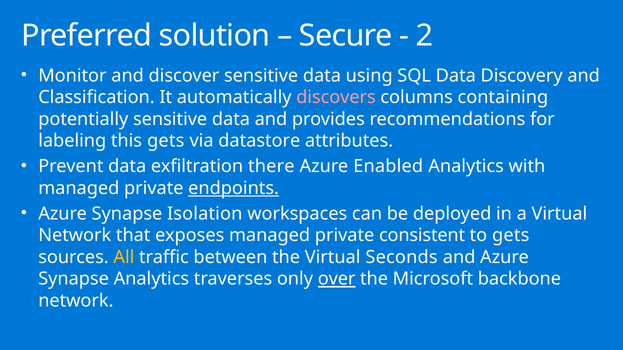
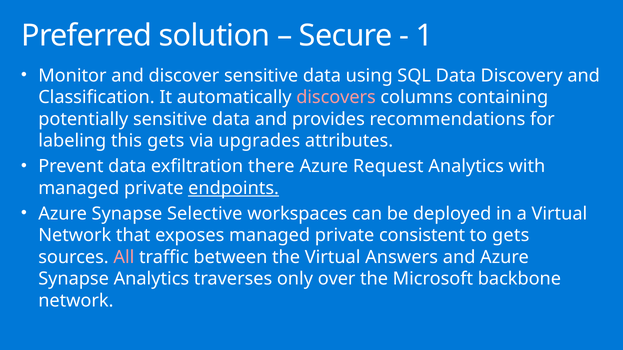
2: 2 -> 1
datastore: datastore -> upgrades
Enabled: Enabled -> Request
Isolation: Isolation -> Selective
All colour: yellow -> pink
Seconds: Seconds -> Answers
over underline: present -> none
